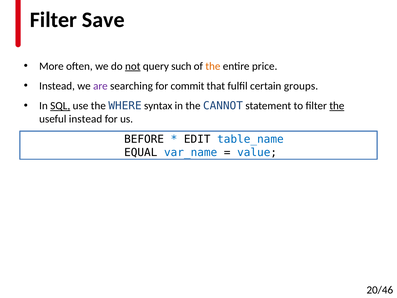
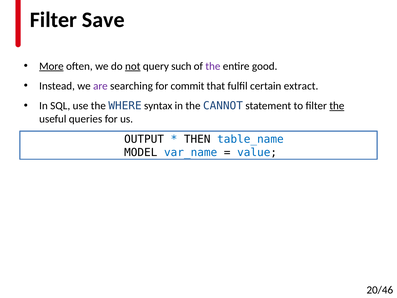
More underline: none -> present
the at (213, 66) colour: orange -> purple
price: price -> good
groups: groups -> extract
SQL underline: present -> none
useful instead: instead -> queries
BEFORE: BEFORE -> OUTPUT
EDIT: EDIT -> THEN
EQUAL: EQUAL -> MODEL
